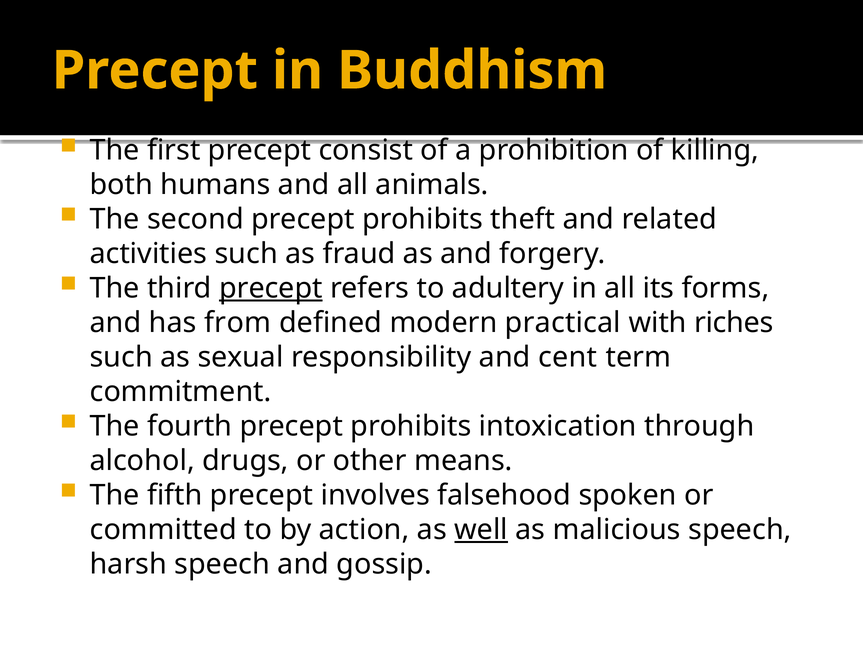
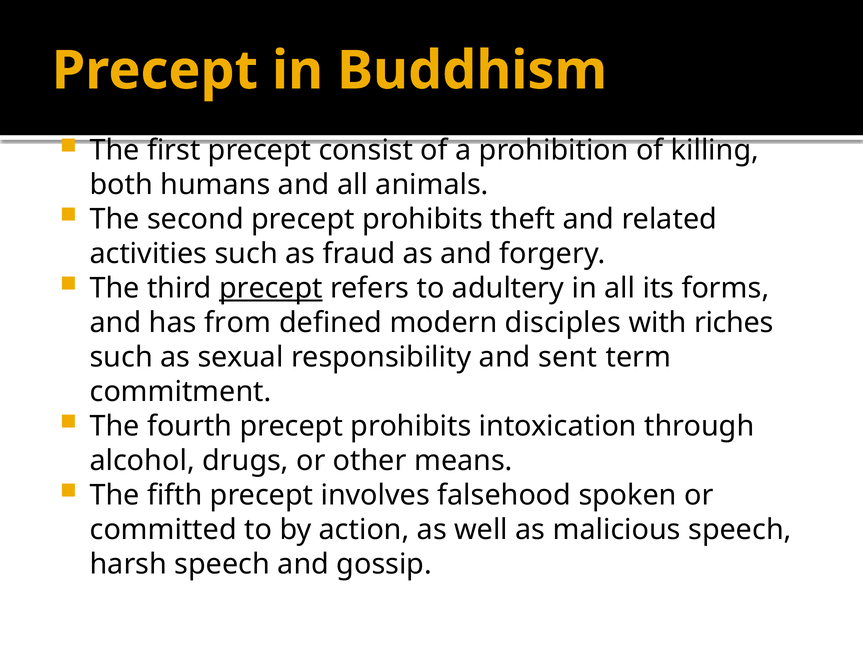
practical: practical -> disciples
cent: cent -> sent
well underline: present -> none
